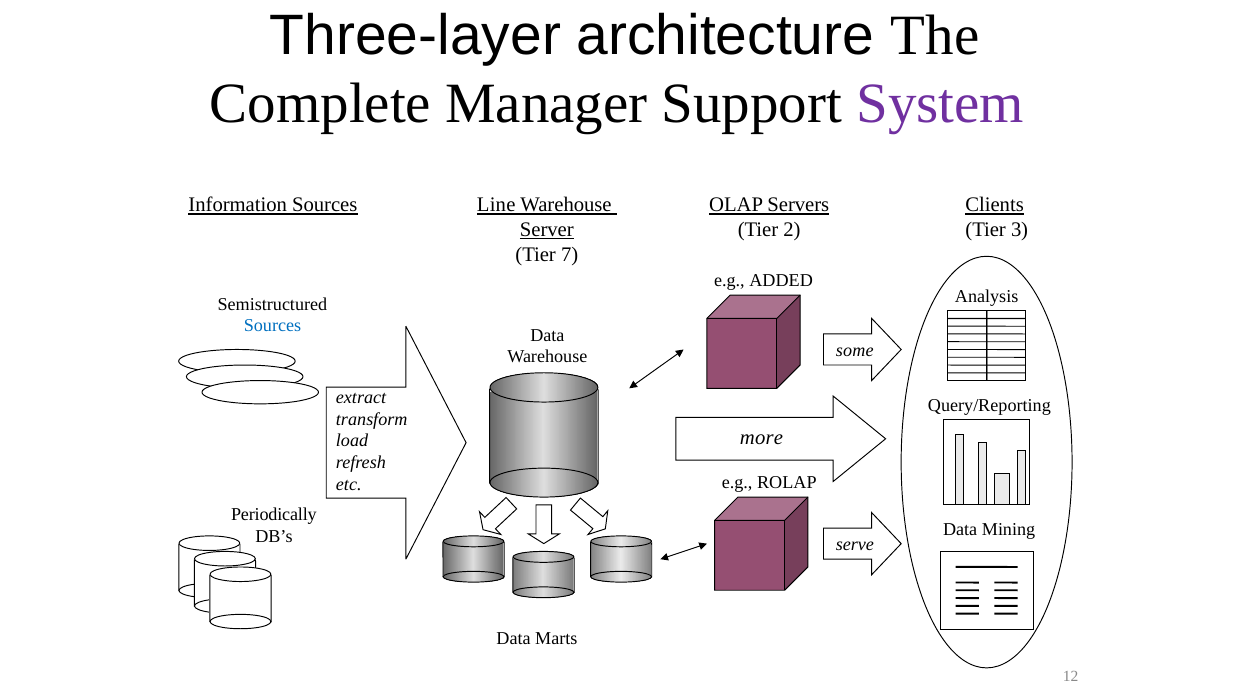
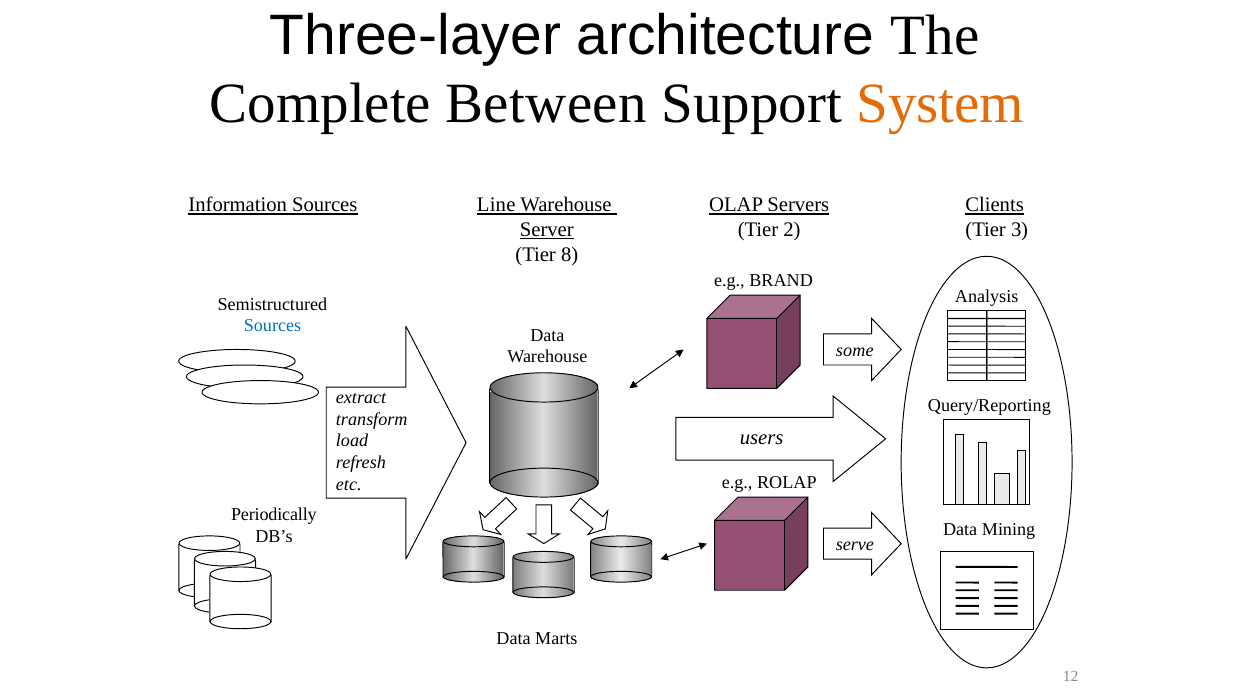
Manager: Manager -> Between
System colour: purple -> orange
7: 7 -> 8
ADDED: ADDED -> BRAND
more: more -> users
